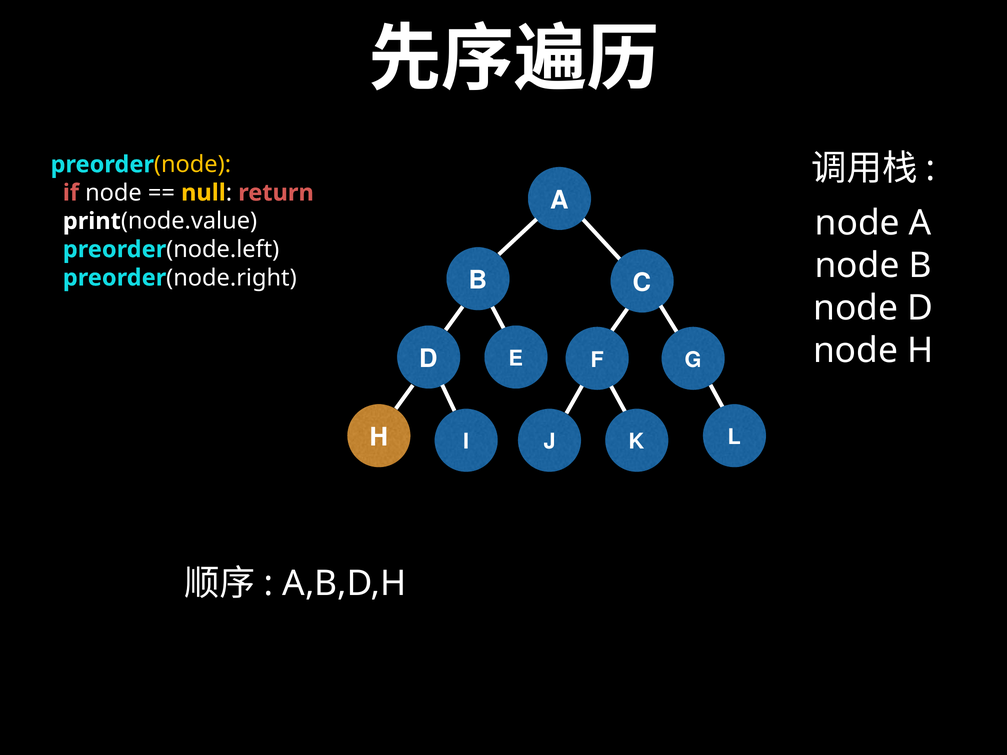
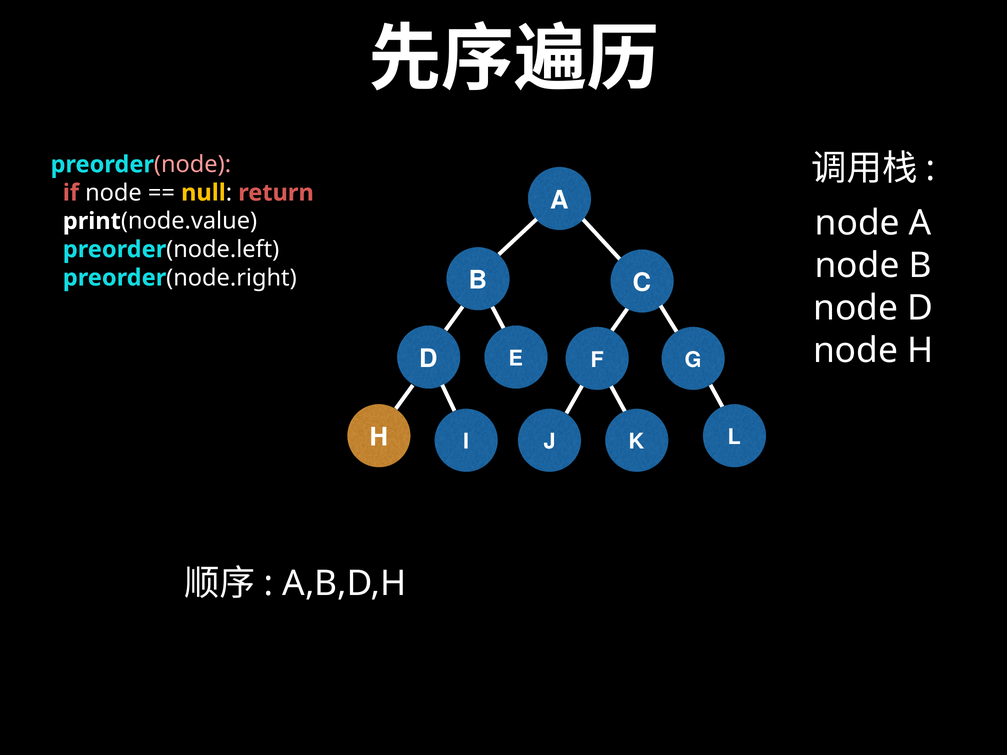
node at (193, 165) colour: yellow -> pink
